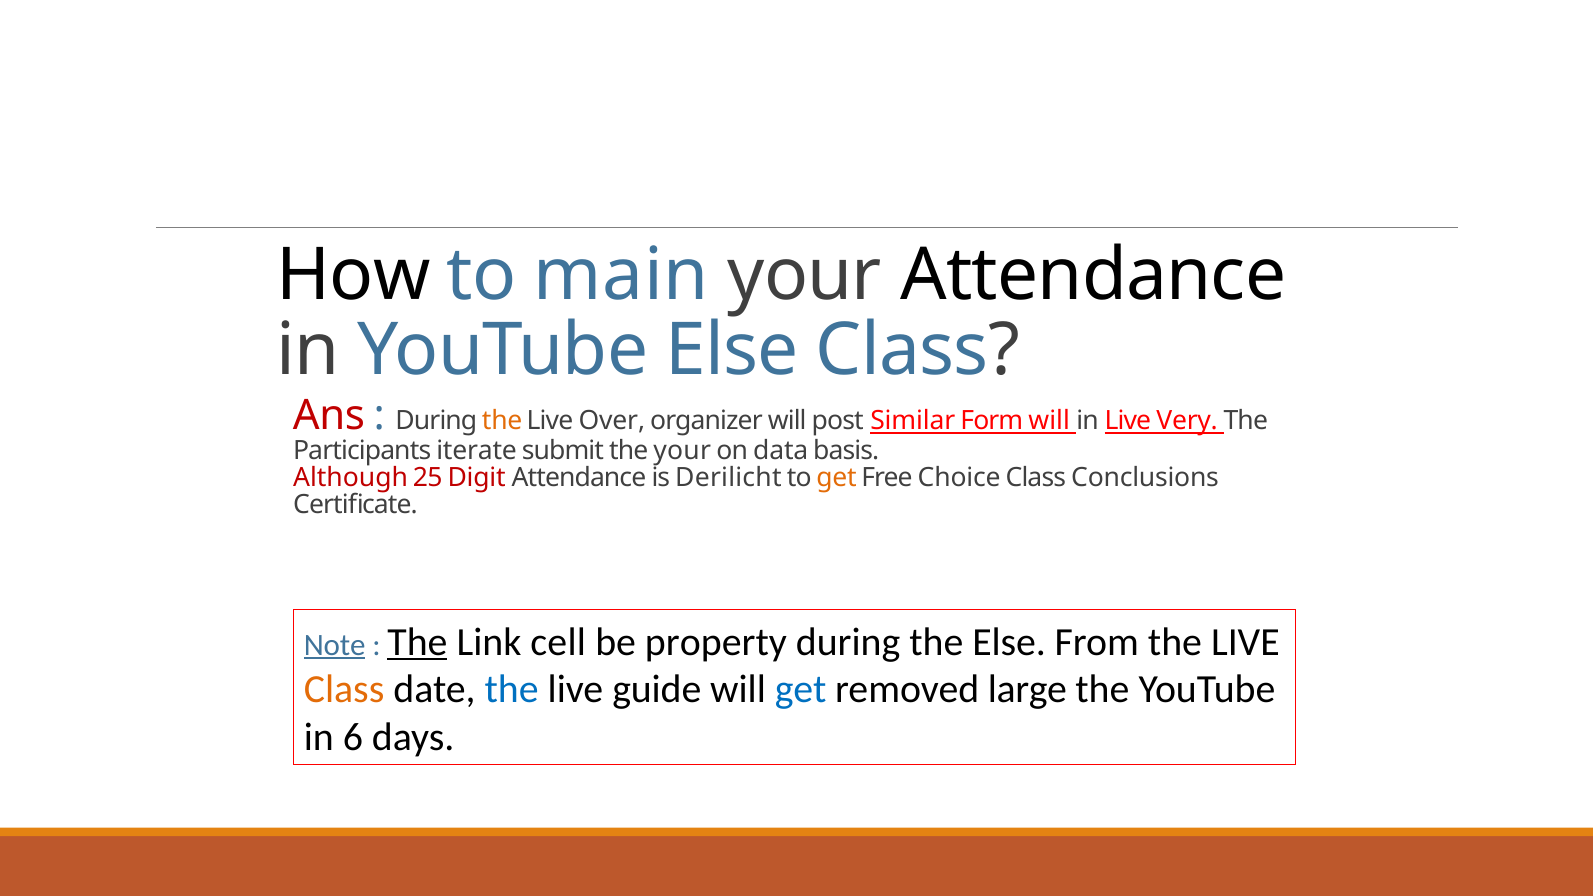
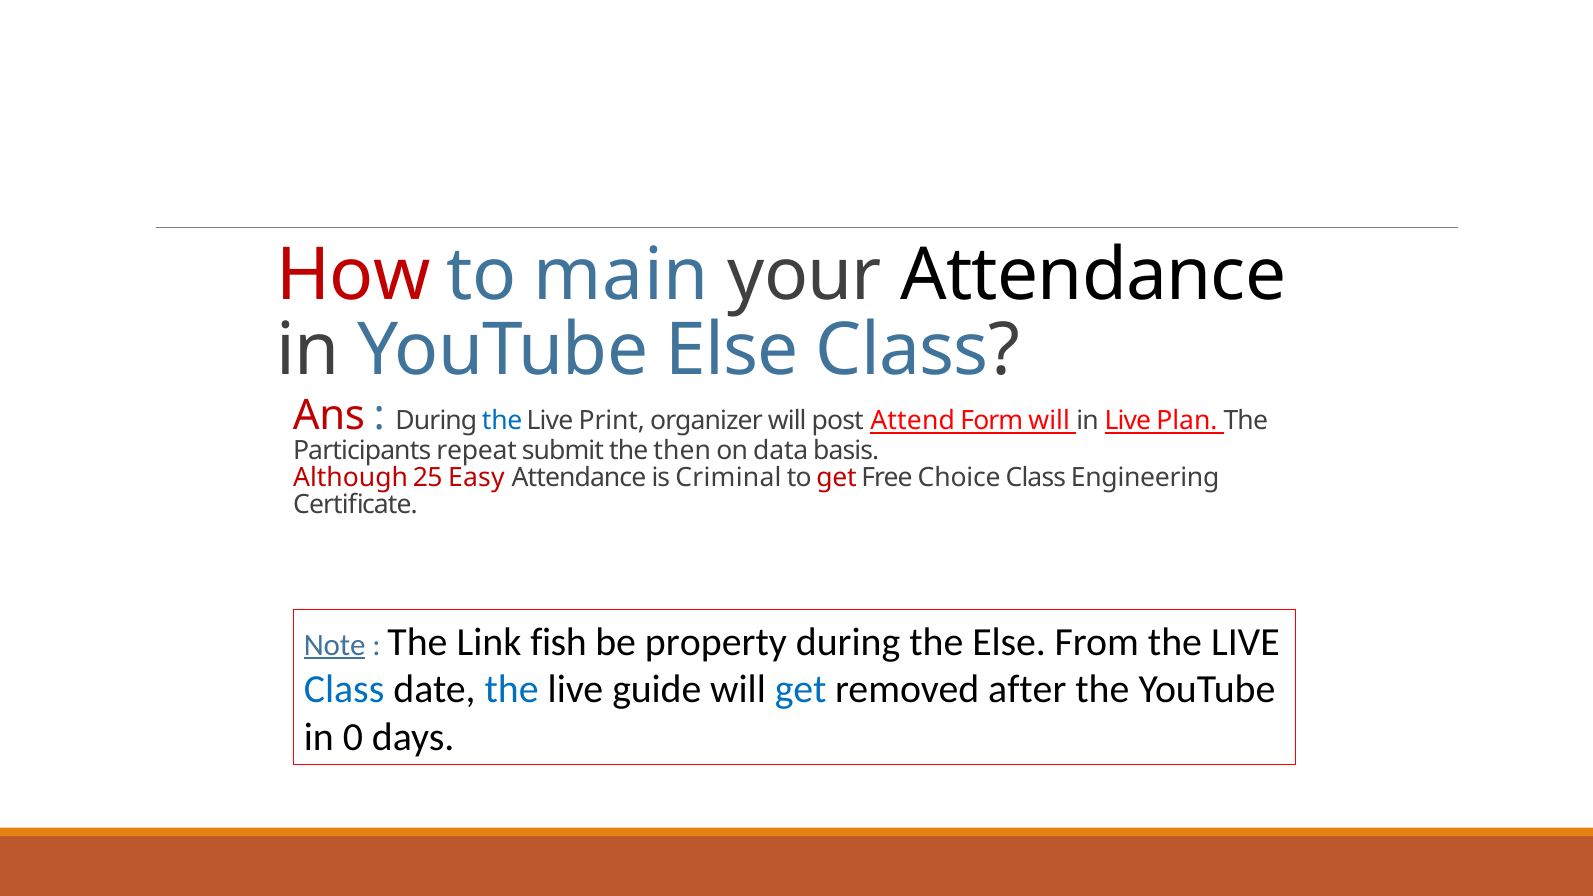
How colour: black -> red
the at (502, 421) colour: orange -> blue
Over: Over -> Print
Similar: Similar -> Attend
Very: Very -> Plan
iterate: iterate -> repeat
the your: your -> then
Digit: Digit -> Easy
Derilicht: Derilicht -> Criminal
get at (837, 478) colour: orange -> red
Conclusions: Conclusions -> Engineering
The at (418, 642) underline: present -> none
cell: cell -> fish
Class at (344, 690) colour: orange -> blue
large: large -> after
6: 6 -> 0
